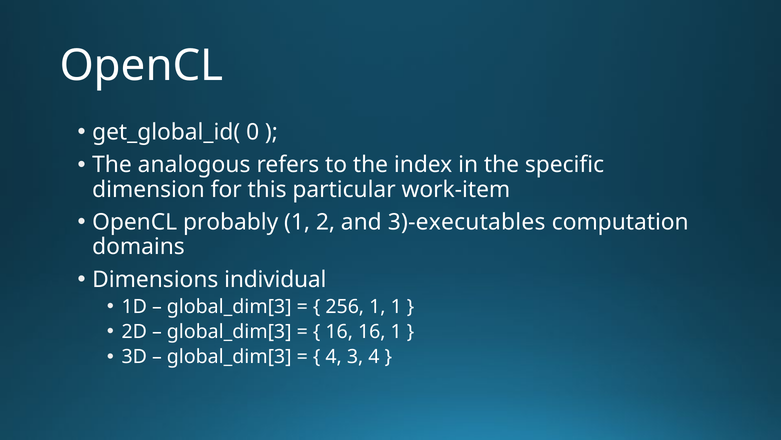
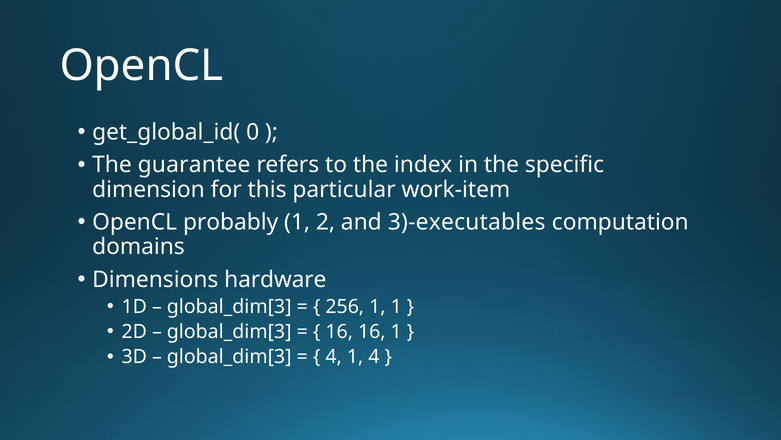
analogous: analogous -> guarantee
individual: individual -> hardware
4 3: 3 -> 1
